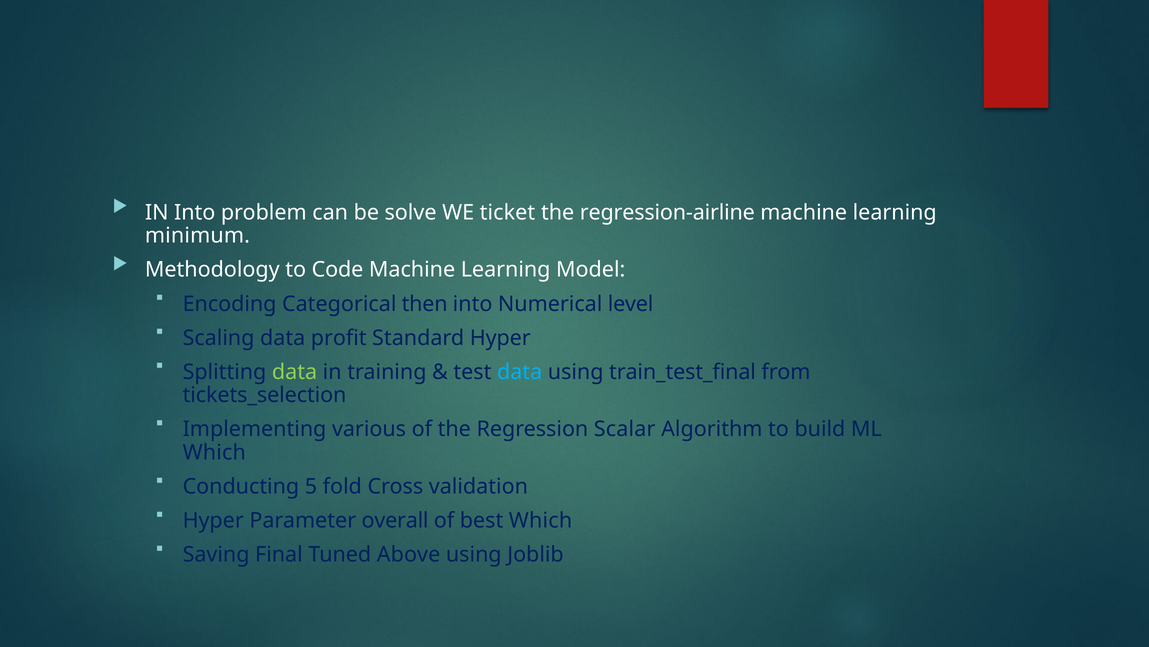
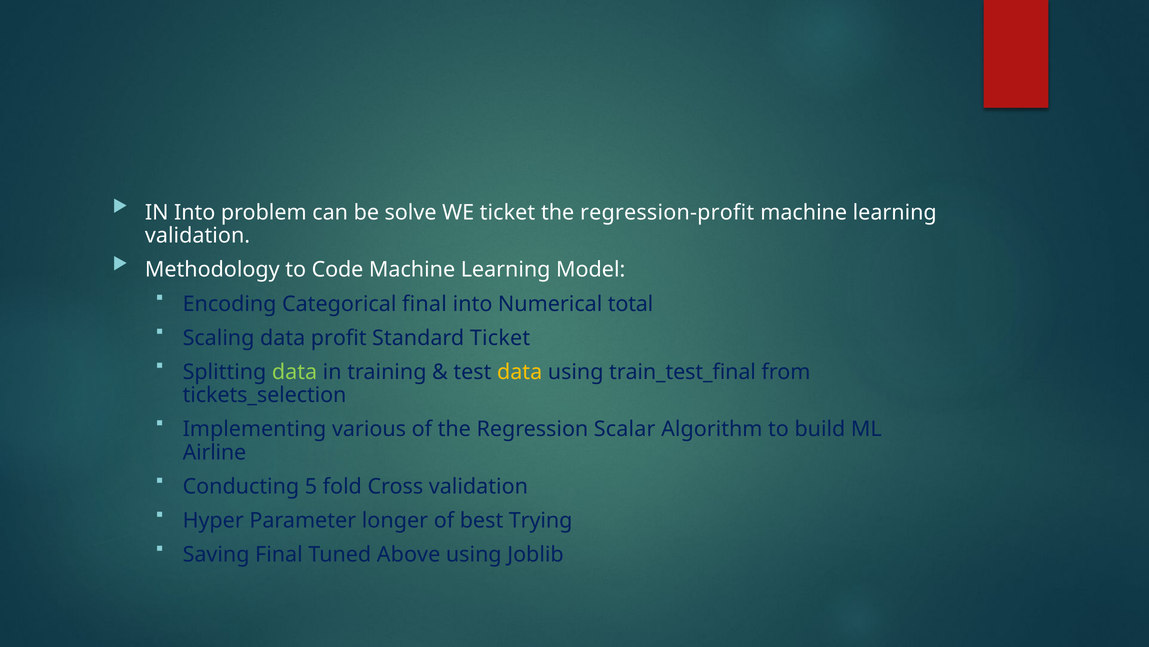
regression-airline: regression-airline -> regression-profit
minimum at (197, 236): minimum -> validation
Categorical then: then -> final
level: level -> total
Standard Hyper: Hyper -> Ticket
data at (520, 372) colour: light blue -> yellow
Which at (214, 452): Which -> Airline
overall: overall -> longer
best Which: Which -> Trying
